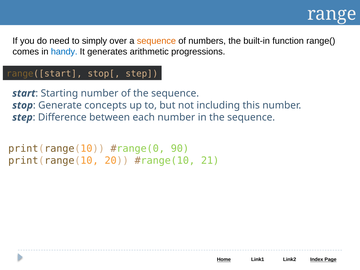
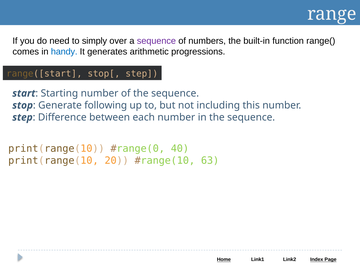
sequence at (156, 41) colour: orange -> purple
concepts: concepts -> following
90: 90 -> 40
21: 21 -> 63
